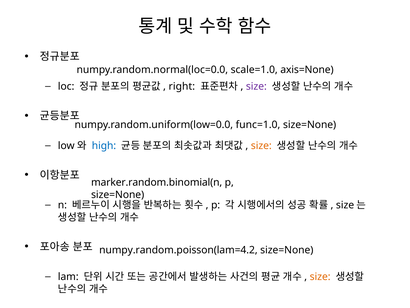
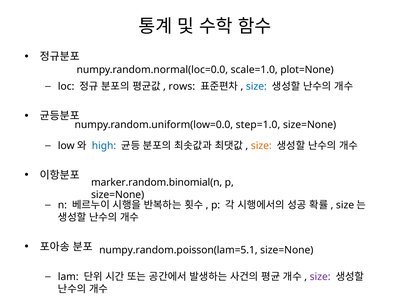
axis=None: axis=None -> plot=None
right: right -> rows
size at (256, 86) colour: purple -> blue
func=1.0: func=1.0 -> step=1.0
numpy.random.poisson(lam=4.2: numpy.random.poisson(lam=4.2 -> numpy.random.poisson(lam=5.1
size at (320, 276) colour: orange -> purple
